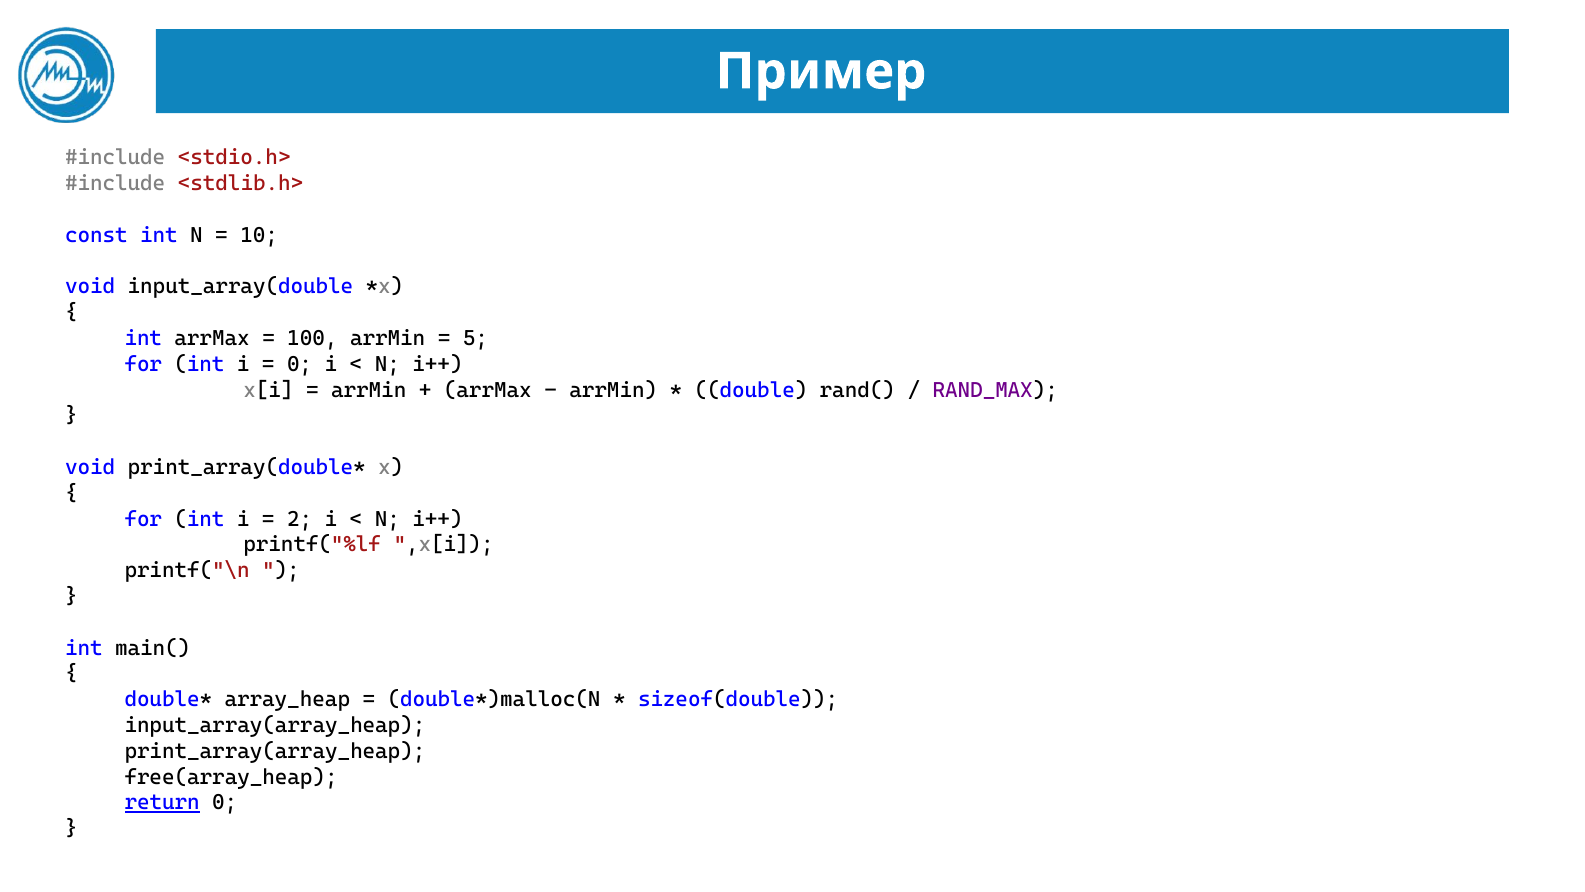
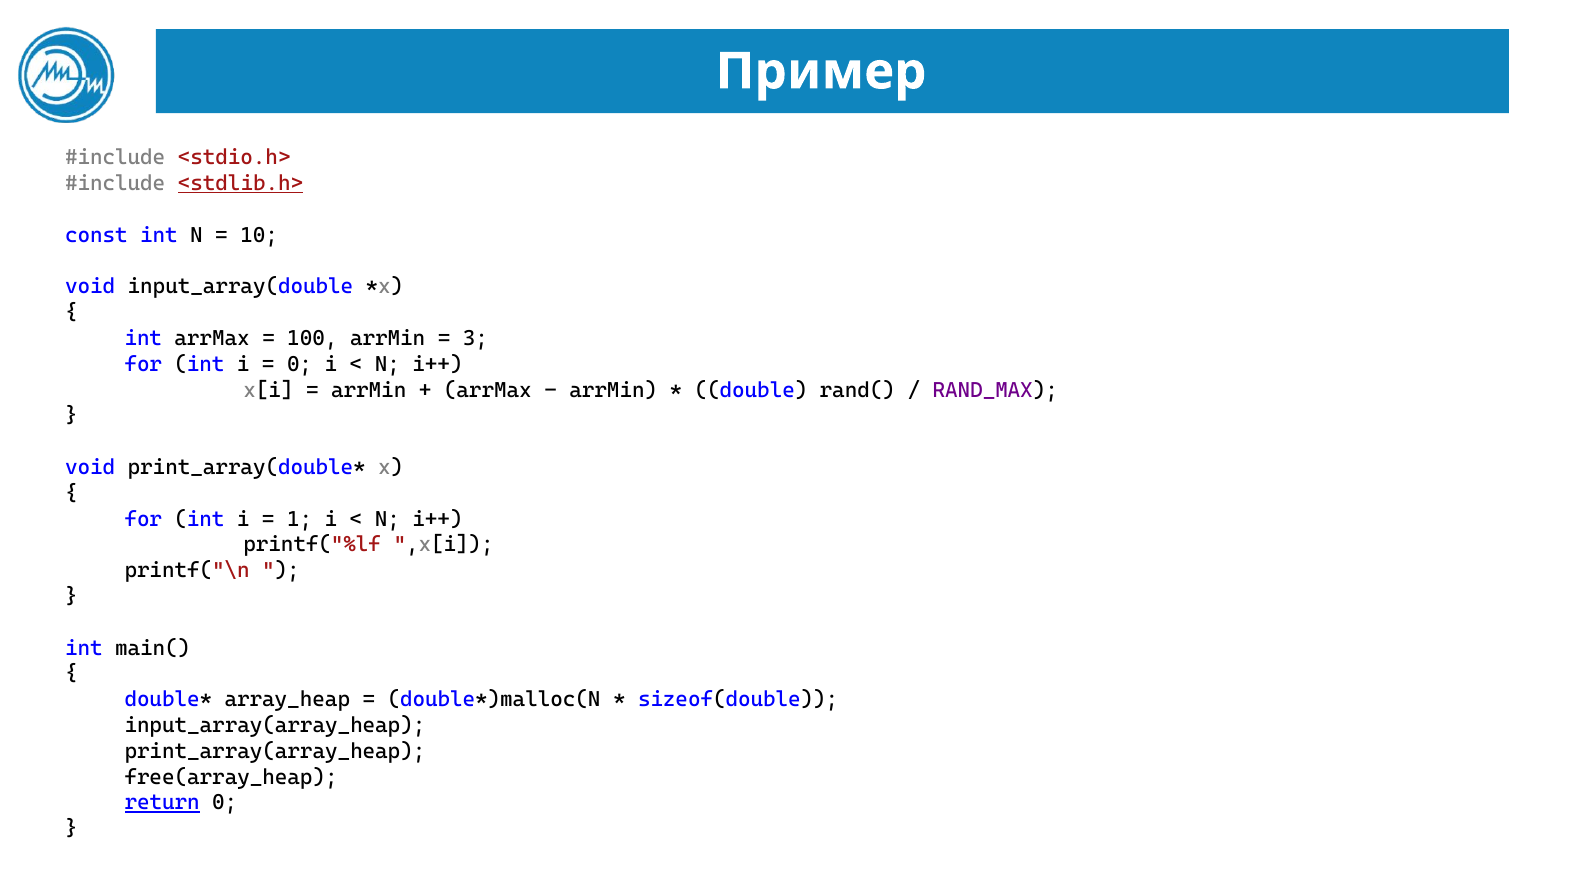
<stdlib.h> underline: none -> present
5: 5 -> 3
2: 2 -> 1
